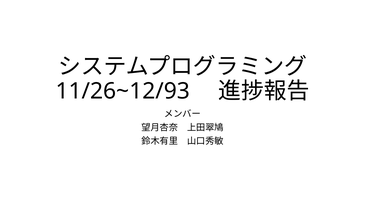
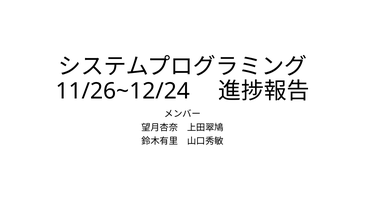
11/26~12/93: 11/26~12/93 -> 11/26~12/24
